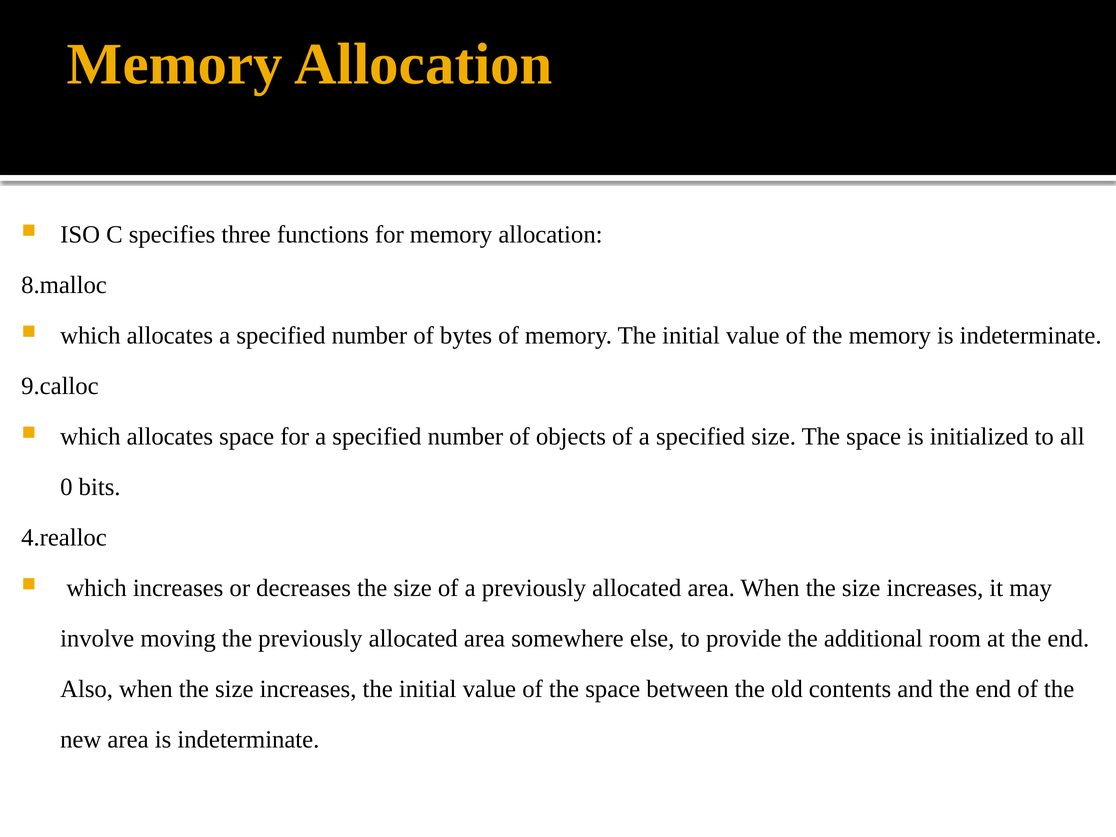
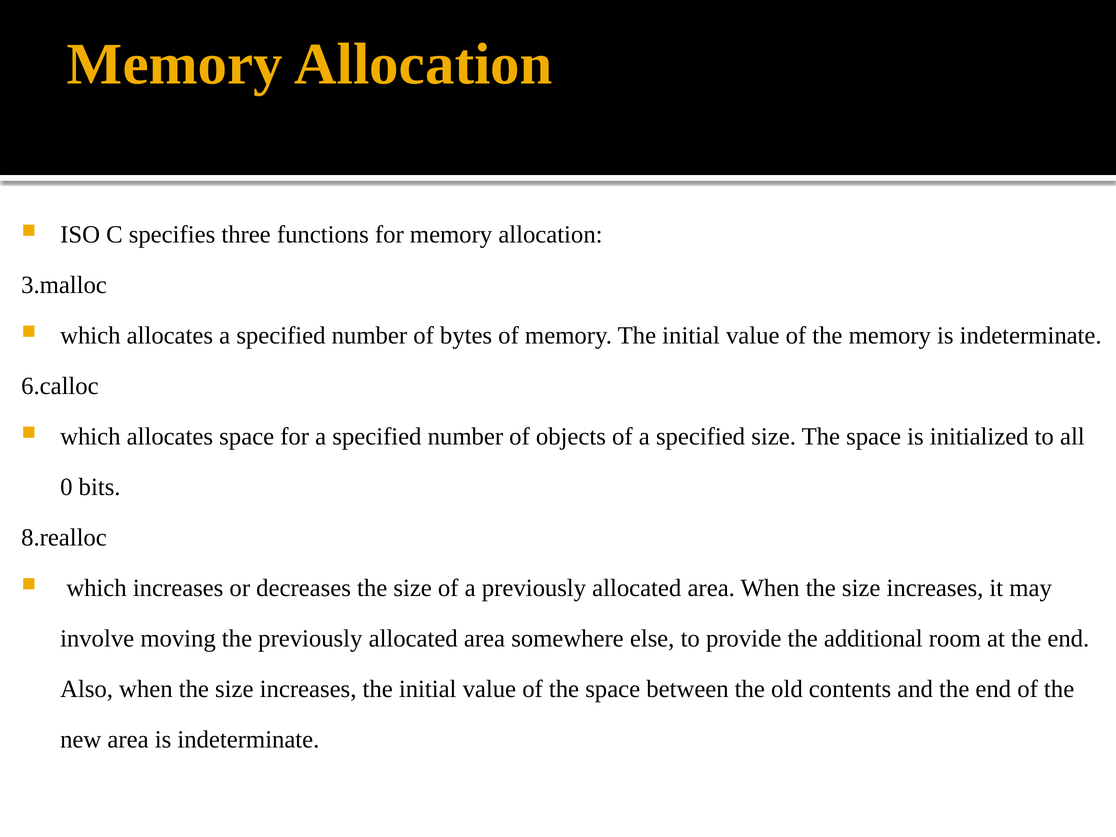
8.malloc: 8.malloc -> 3.malloc
9.calloc: 9.calloc -> 6.calloc
4.realloc: 4.realloc -> 8.realloc
